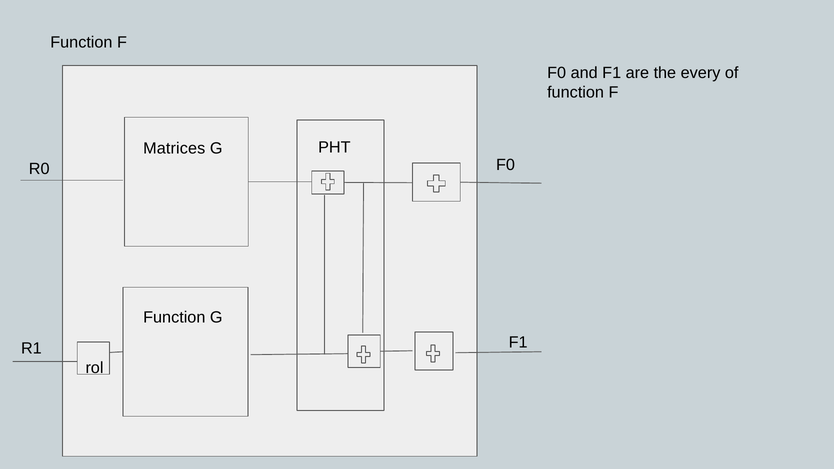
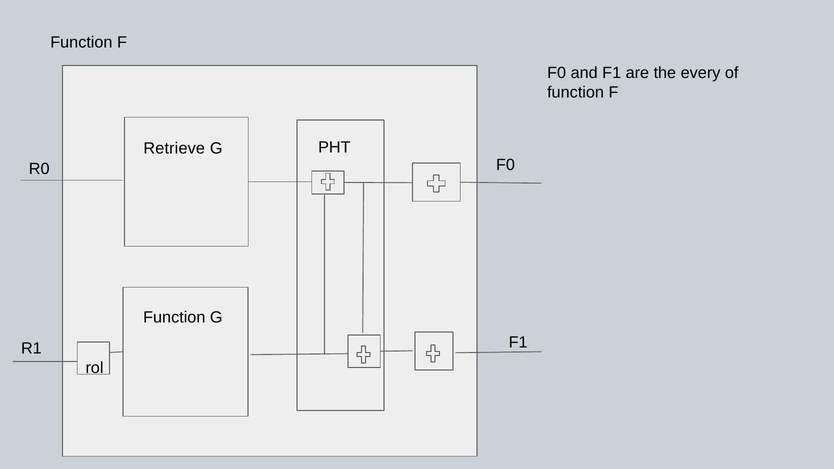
Matrices: Matrices -> Retrieve
